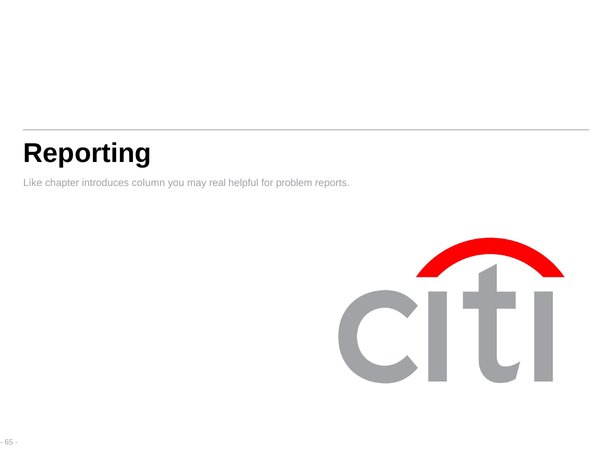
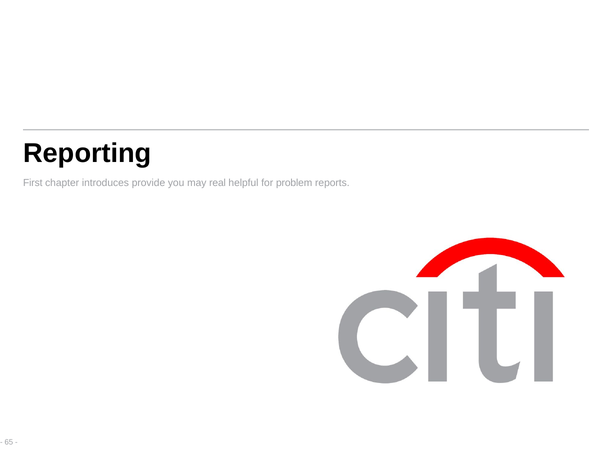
Like: Like -> First
column: column -> provide
